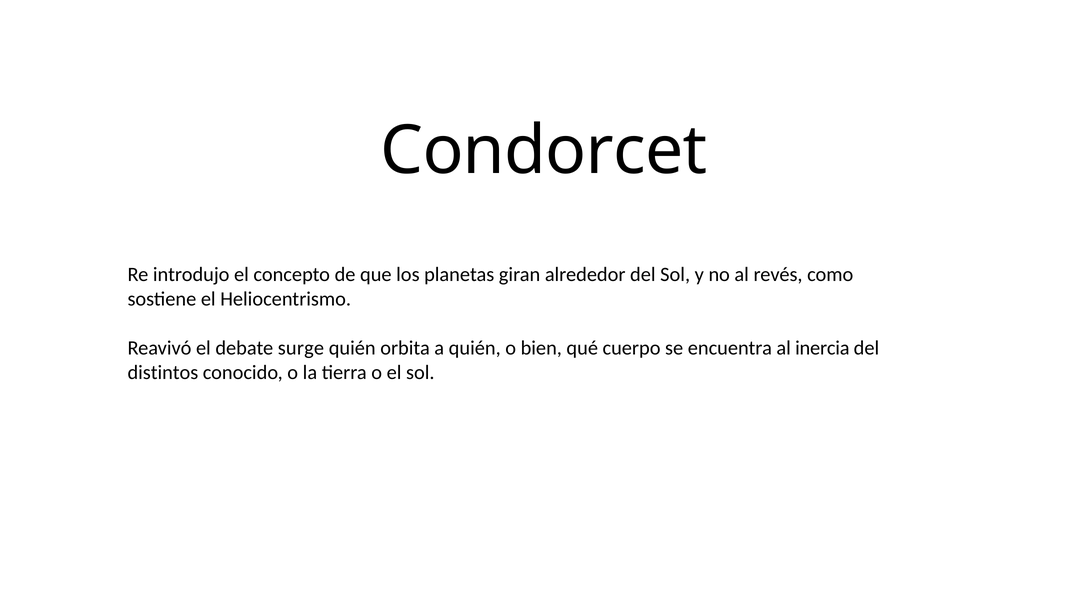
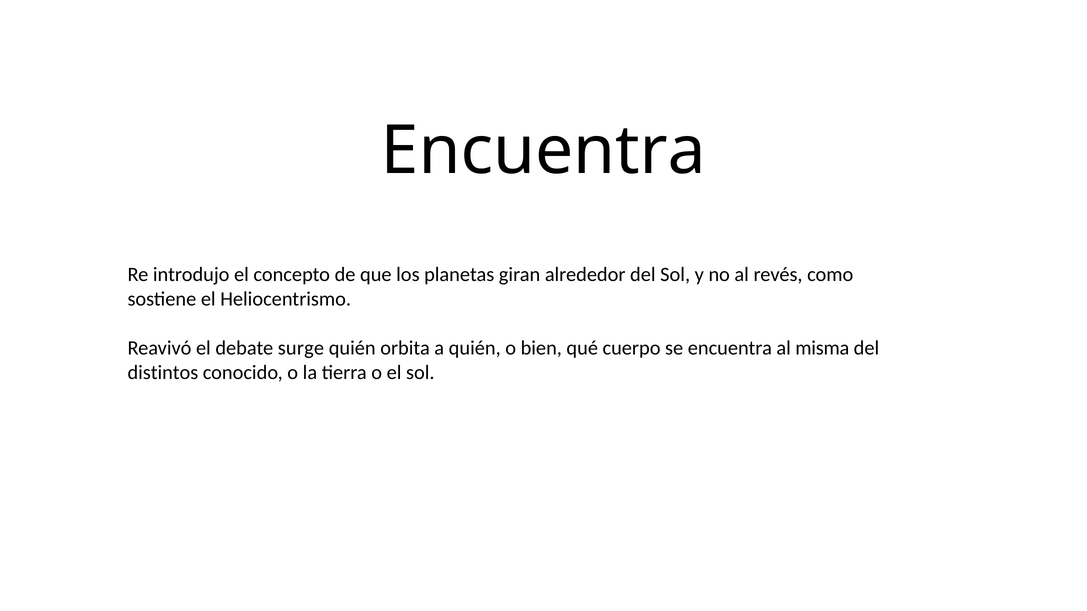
Condorcet at (544, 151): Condorcet -> Encuentra
inercia: inercia -> misma
